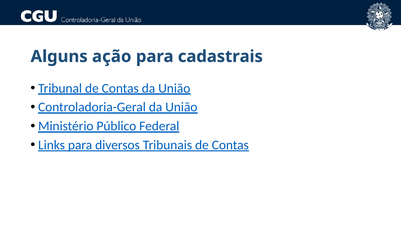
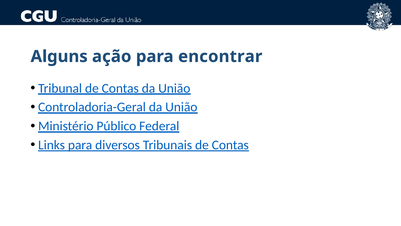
cadastrais: cadastrais -> encontrar
